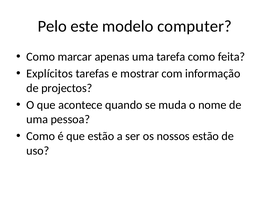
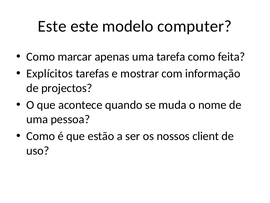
Pelo at (52, 26): Pelo -> Este
nossos estão: estão -> client
